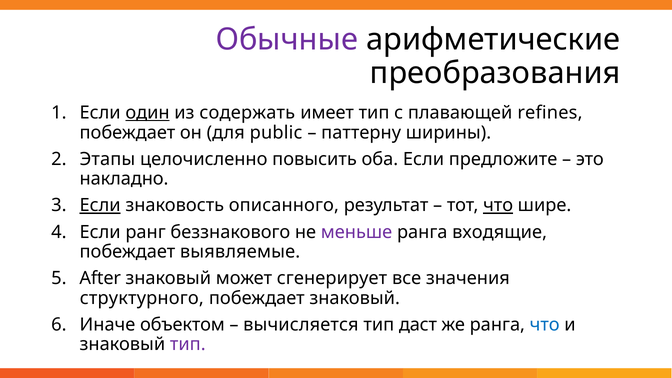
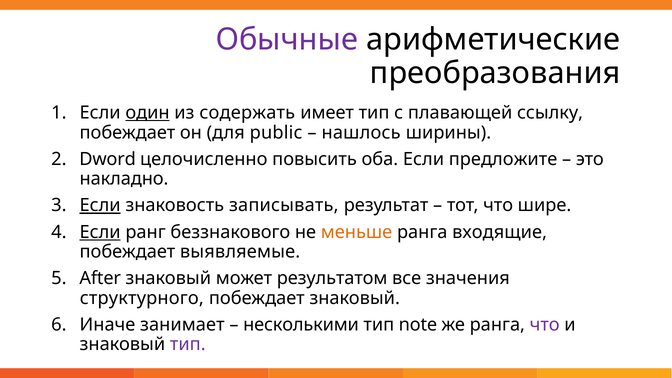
refines: refines -> ссылку
паттерну: паттерну -> нашлось
Этапы: Этапы -> Dword
описанного: описанного -> записывать
что at (498, 205) underline: present -> none
Если at (100, 232) underline: none -> present
меньше colour: purple -> orange
сгенерирует: сгенерирует -> результатом
объектом: объектом -> занимает
вычисляется: вычисляется -> несколькими
даст: даст -> note
что at (545, 325) colour: blue -> purple
